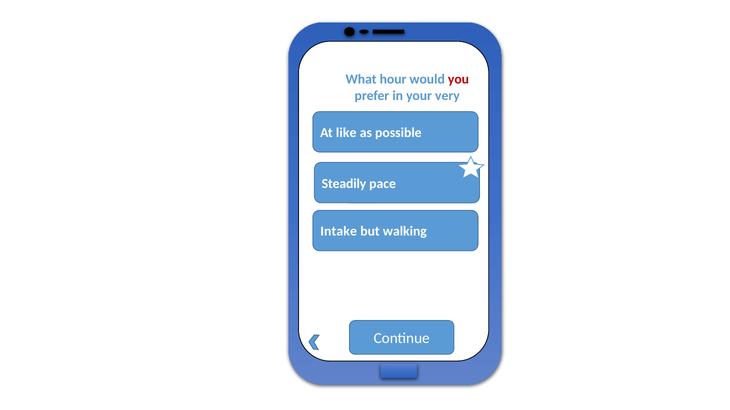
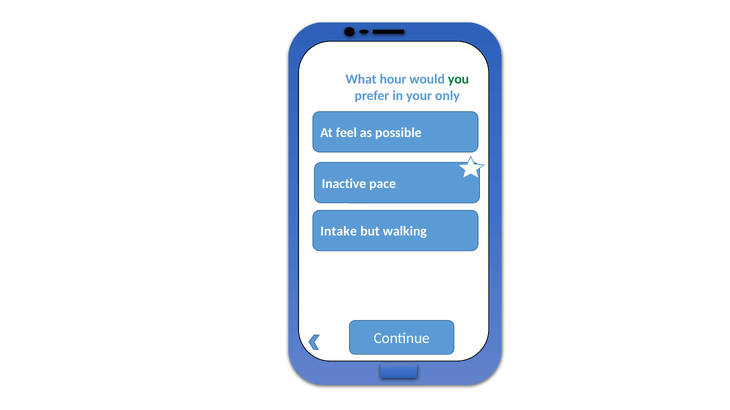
you colour: red -> green
very: very -> only
like: like -> feel
Steadily: Steadily -> Inactive
